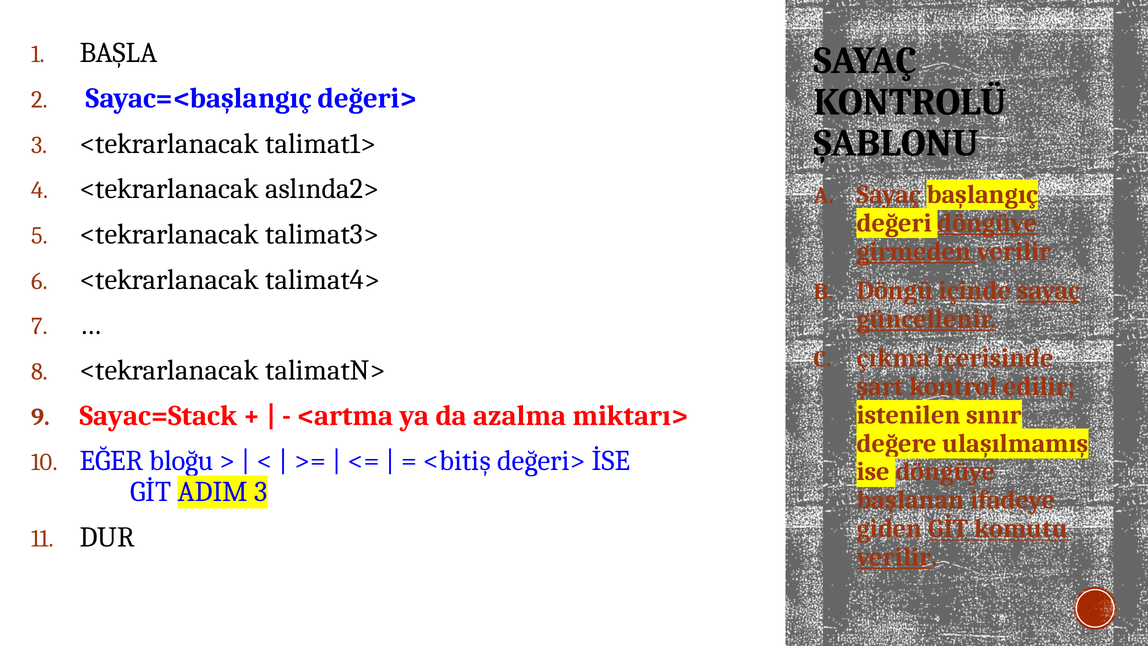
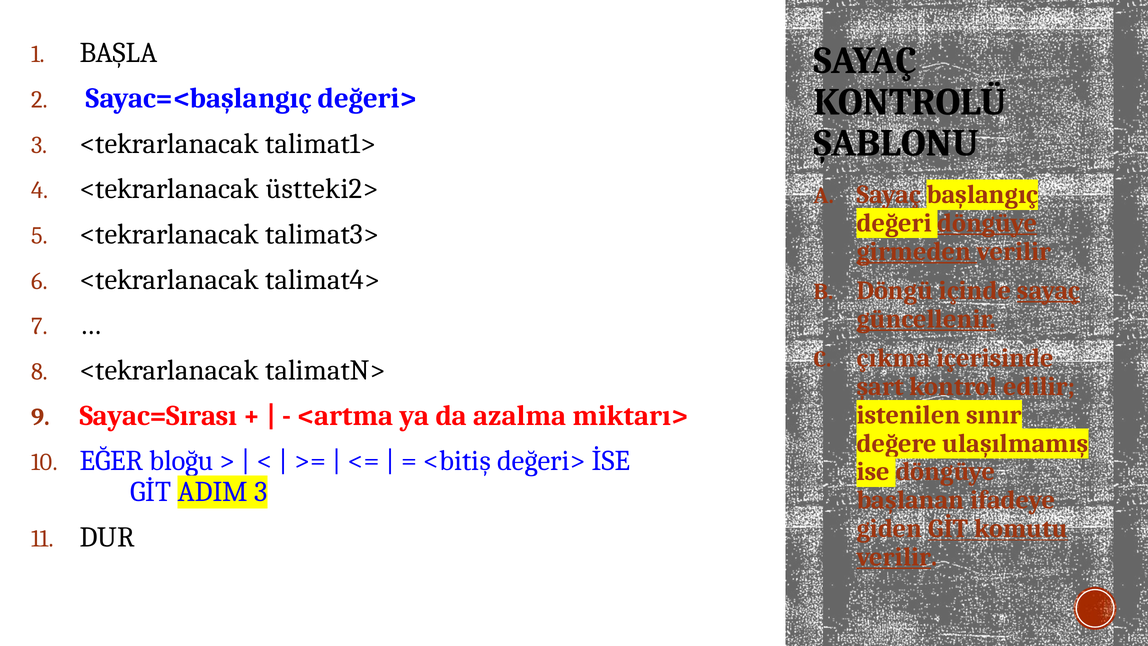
aslında2>: aslında2> -> üstteki2>
Sayac=Stack: Sayac=Stack -> Sayac=Sırası
